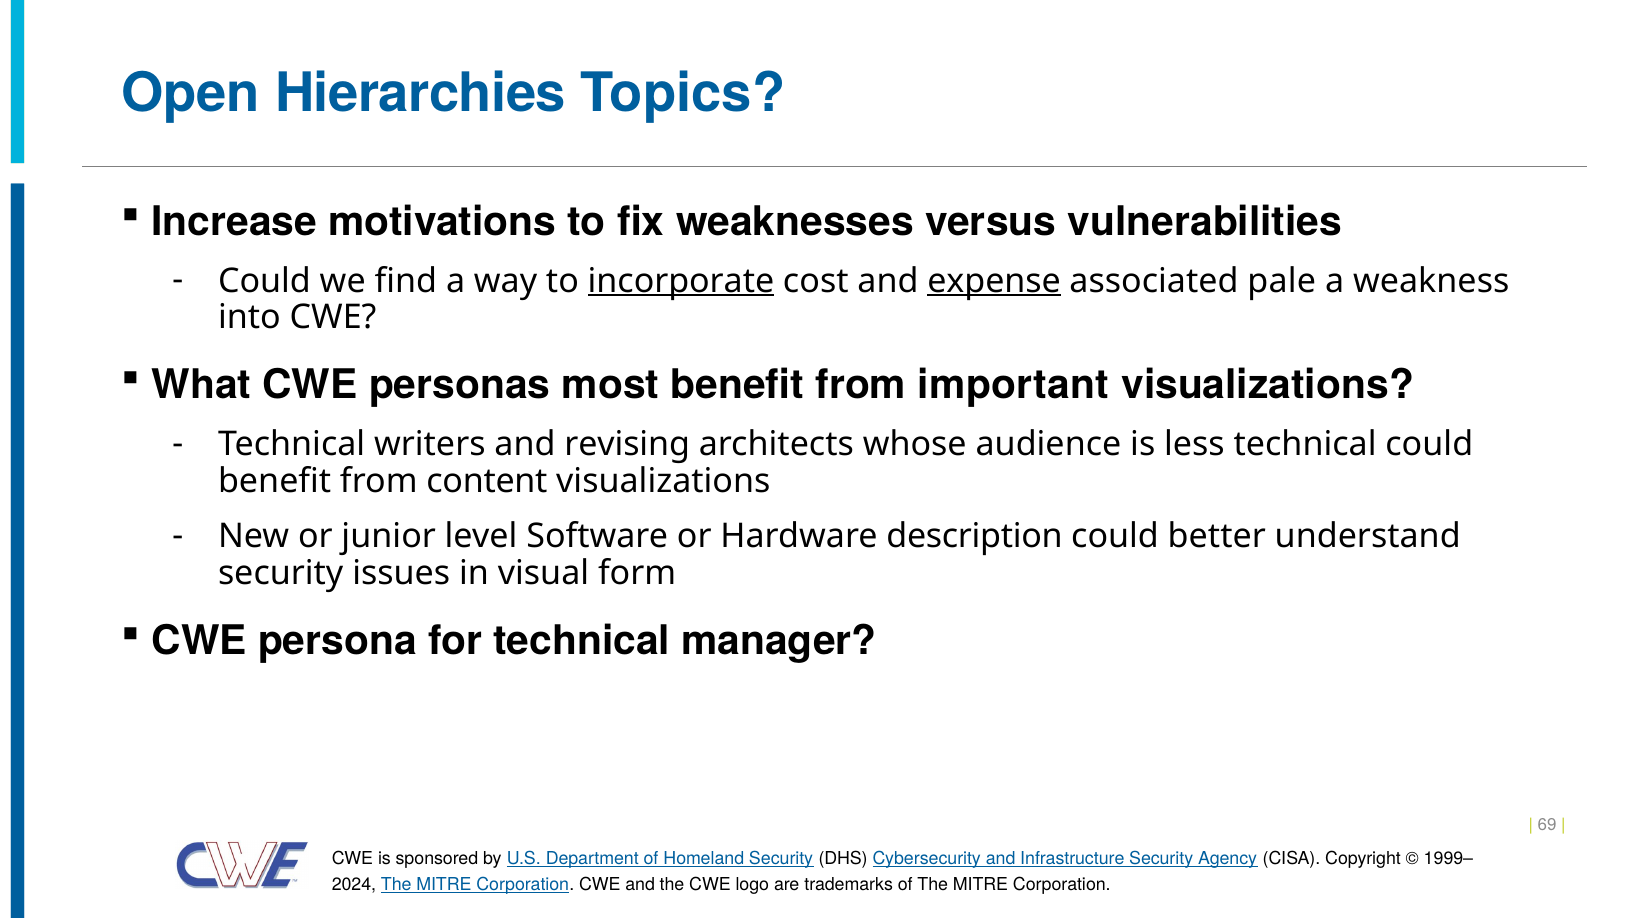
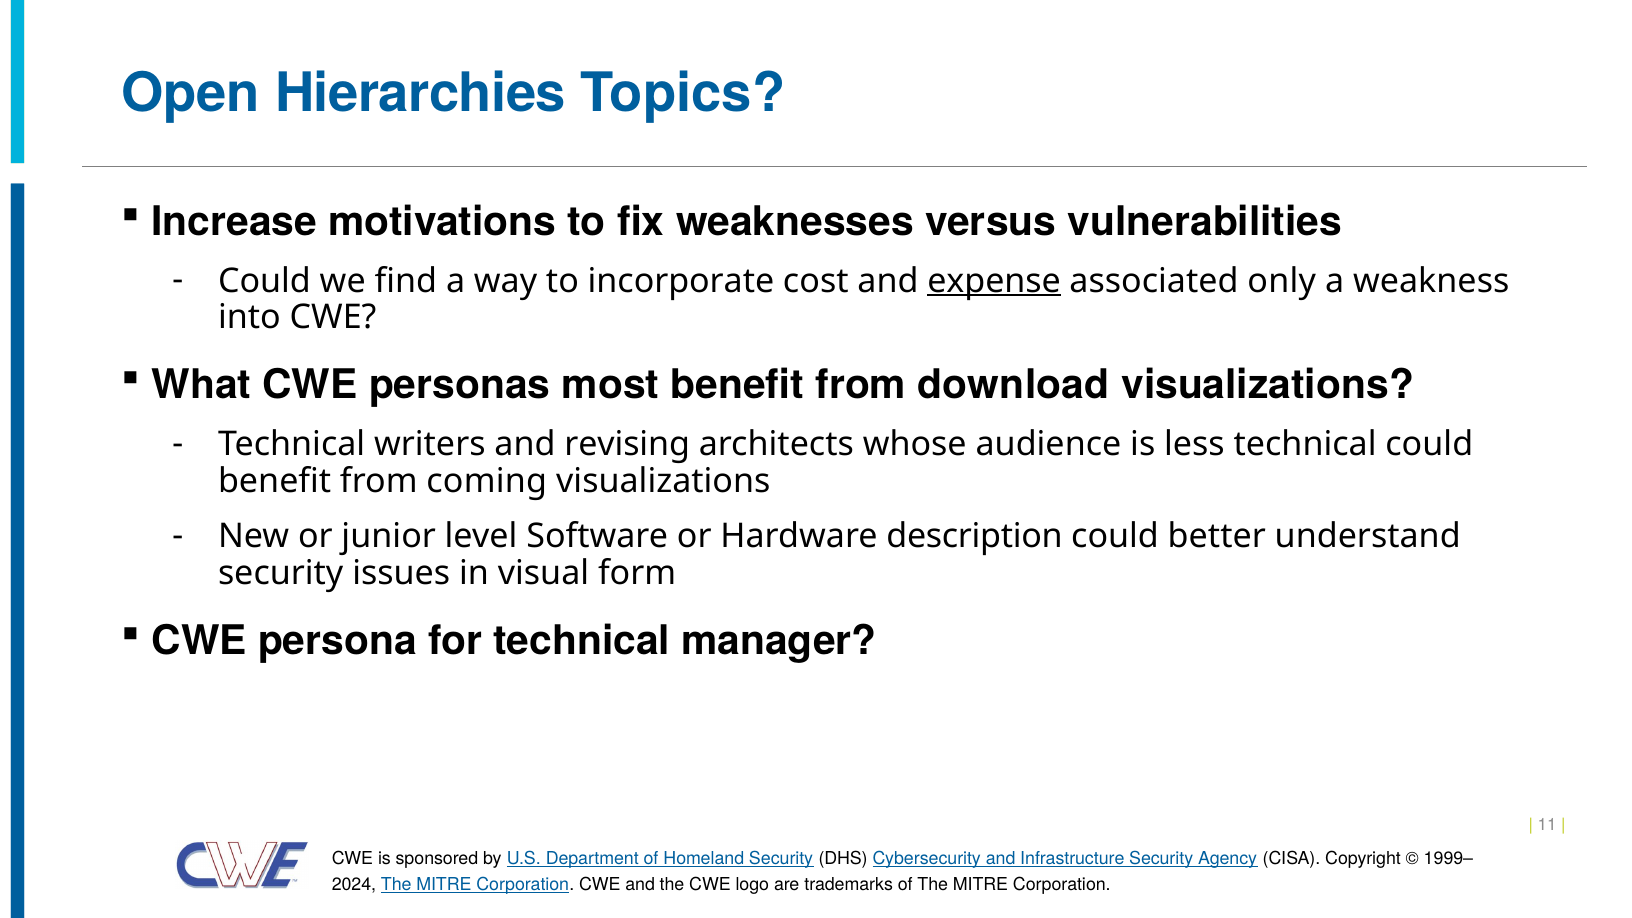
incorporate underline: present -> none
pale: pale -> only
important: important -> download
content: content -> coming
69: 69 -> 11
